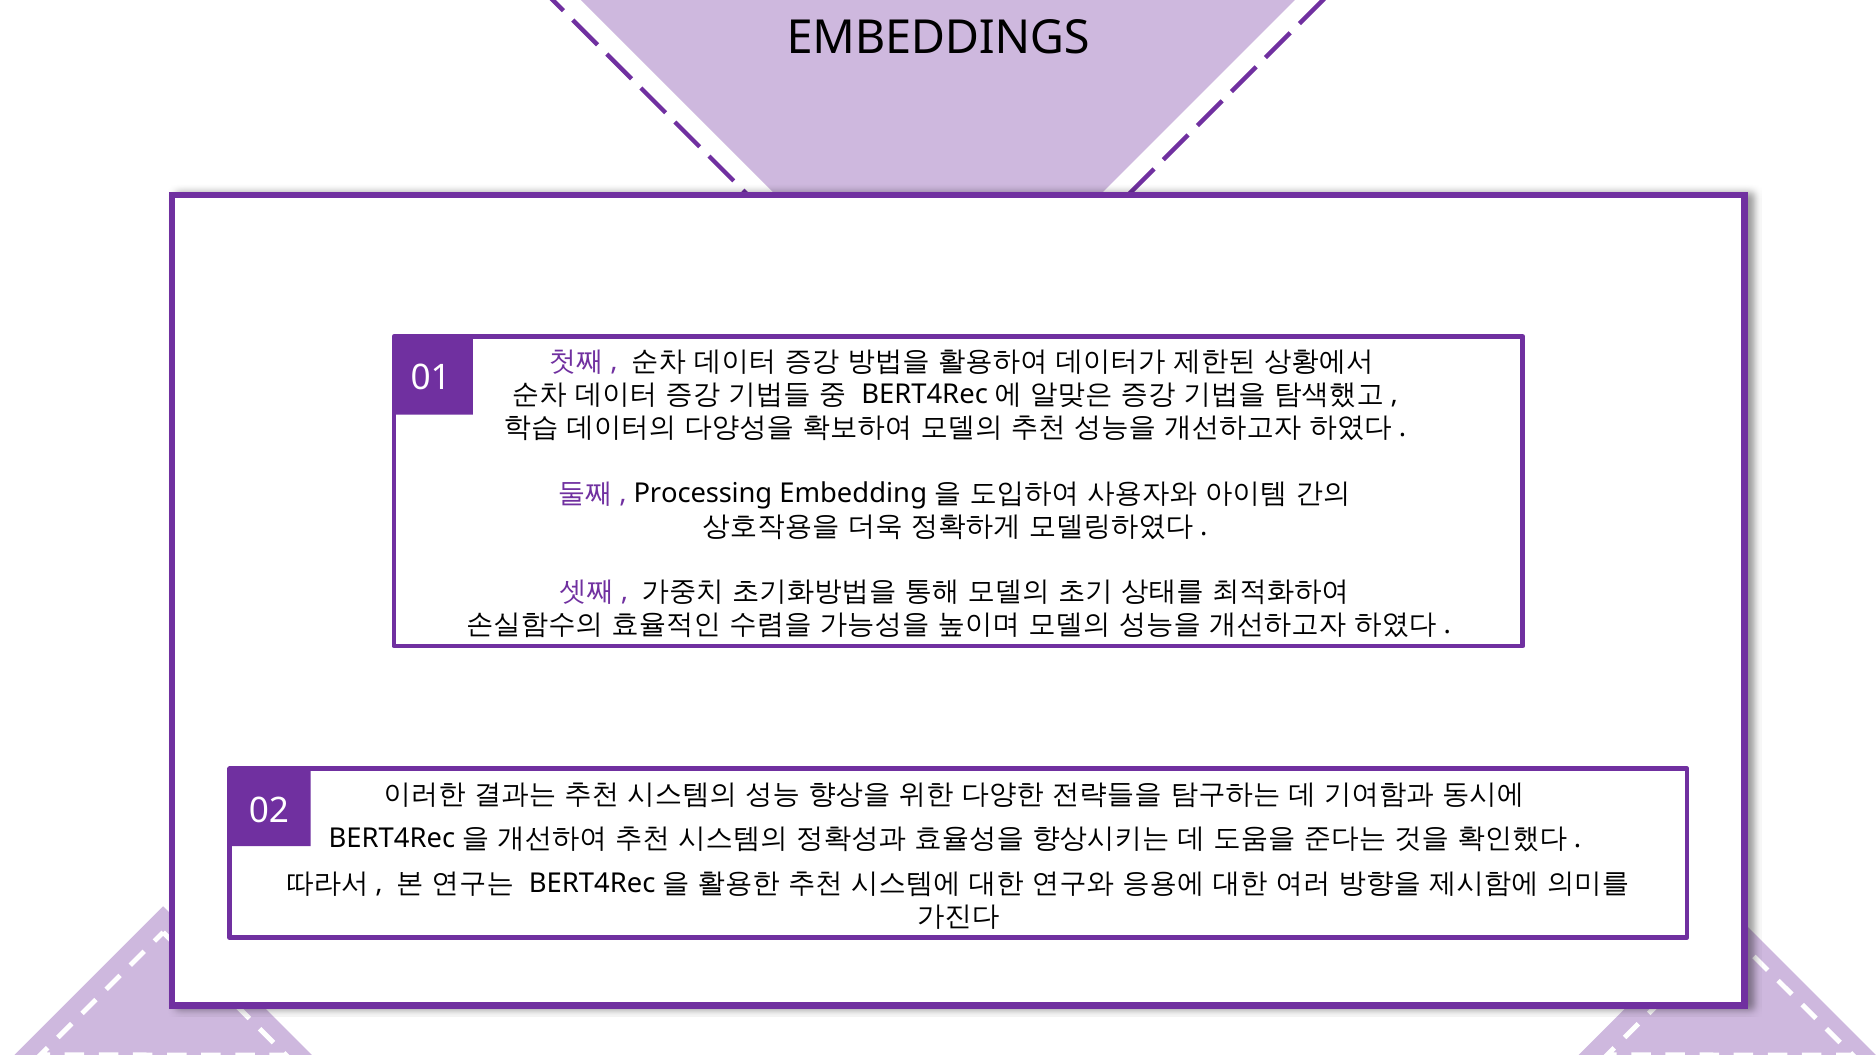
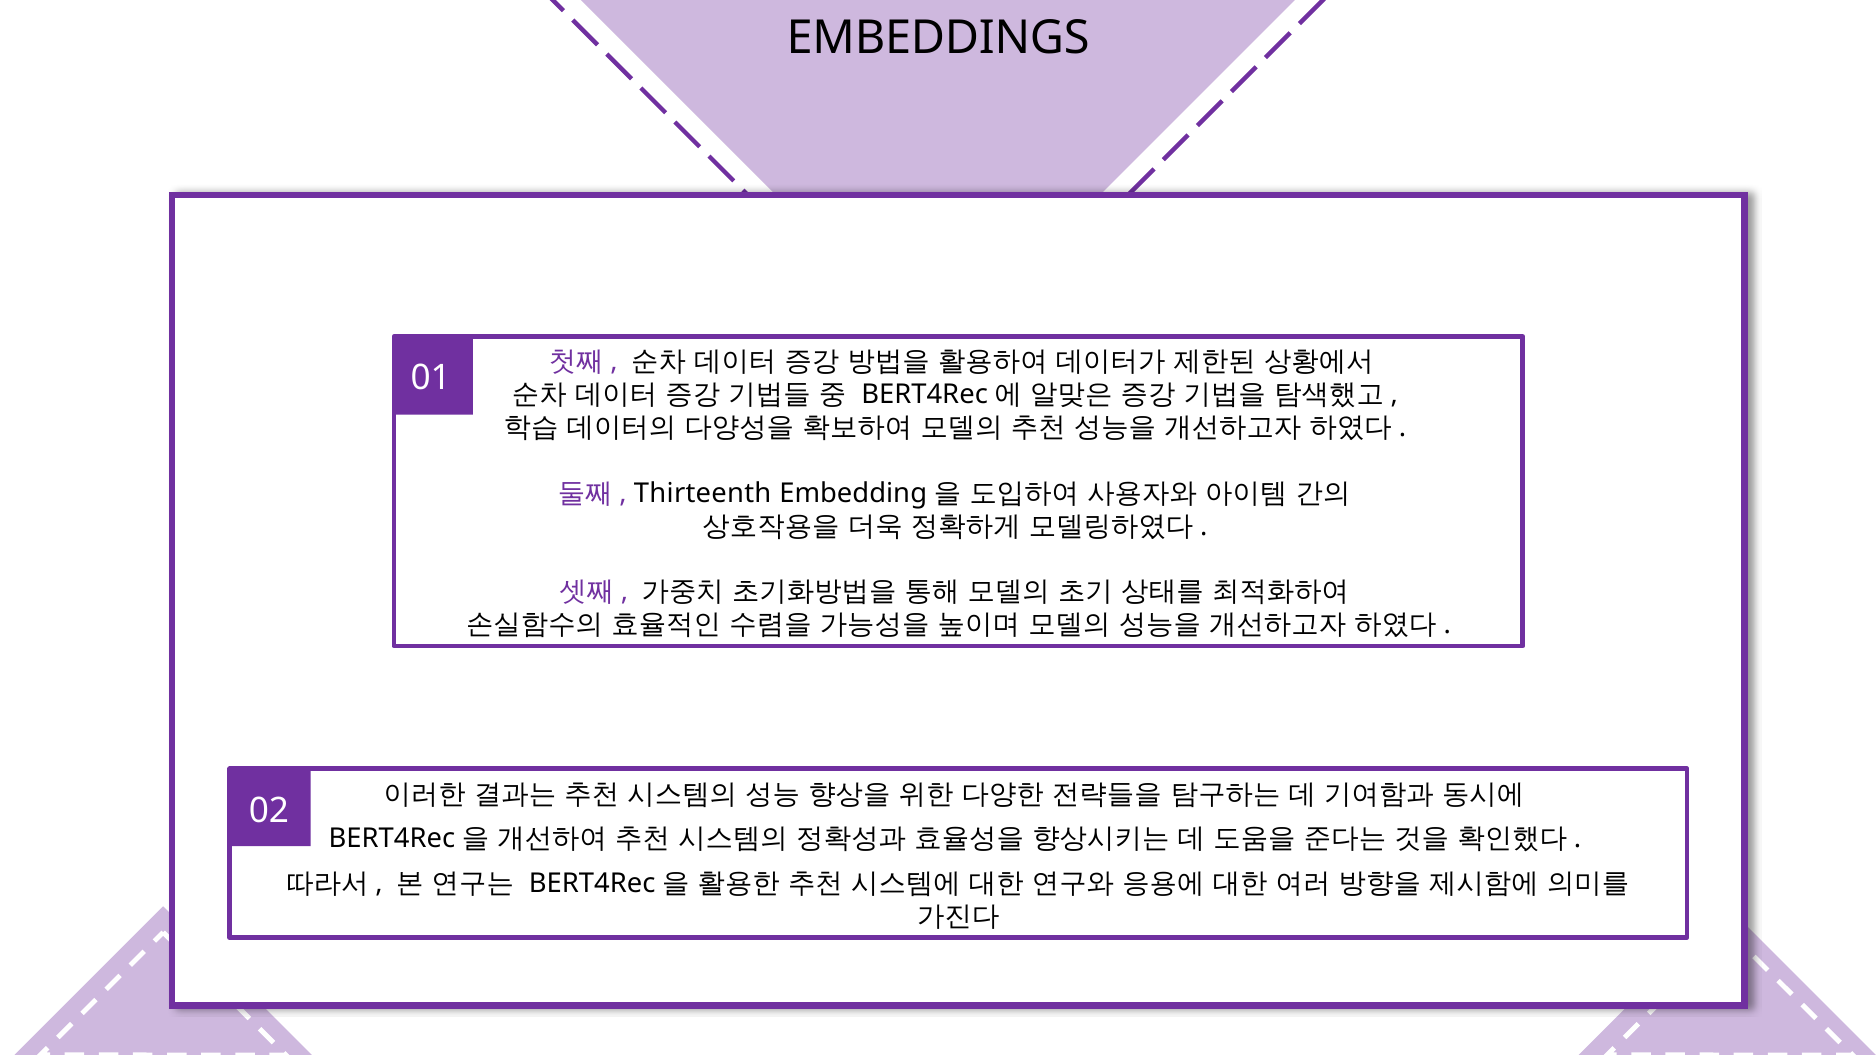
Processing: Processing -> Thirteenth
